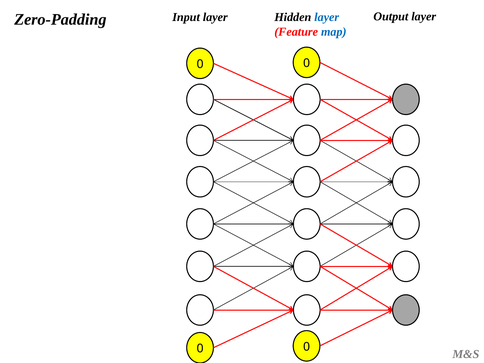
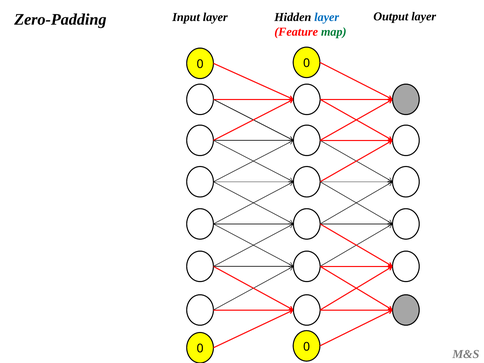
map colour: blue -> green
